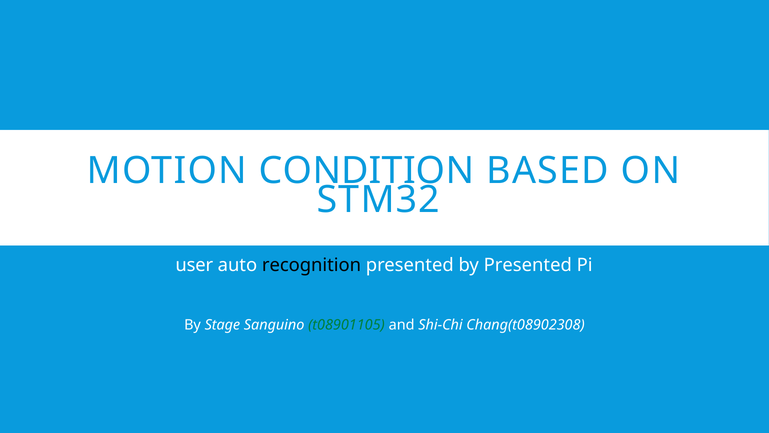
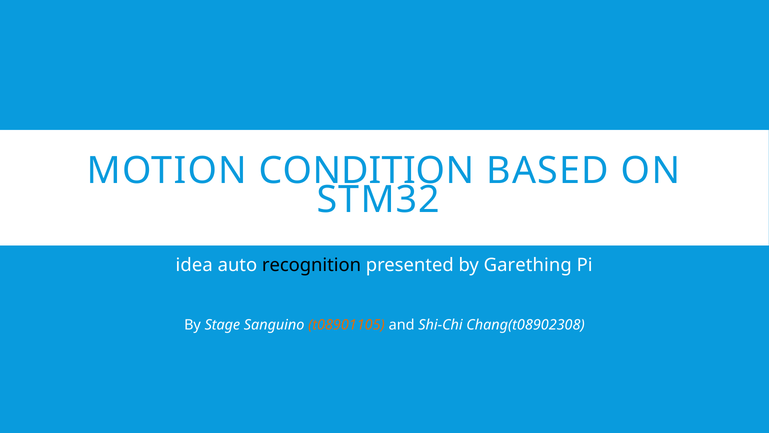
user: user -> idea
by Presented: Presented -> Garething
t08901105 colour: green -> orange
